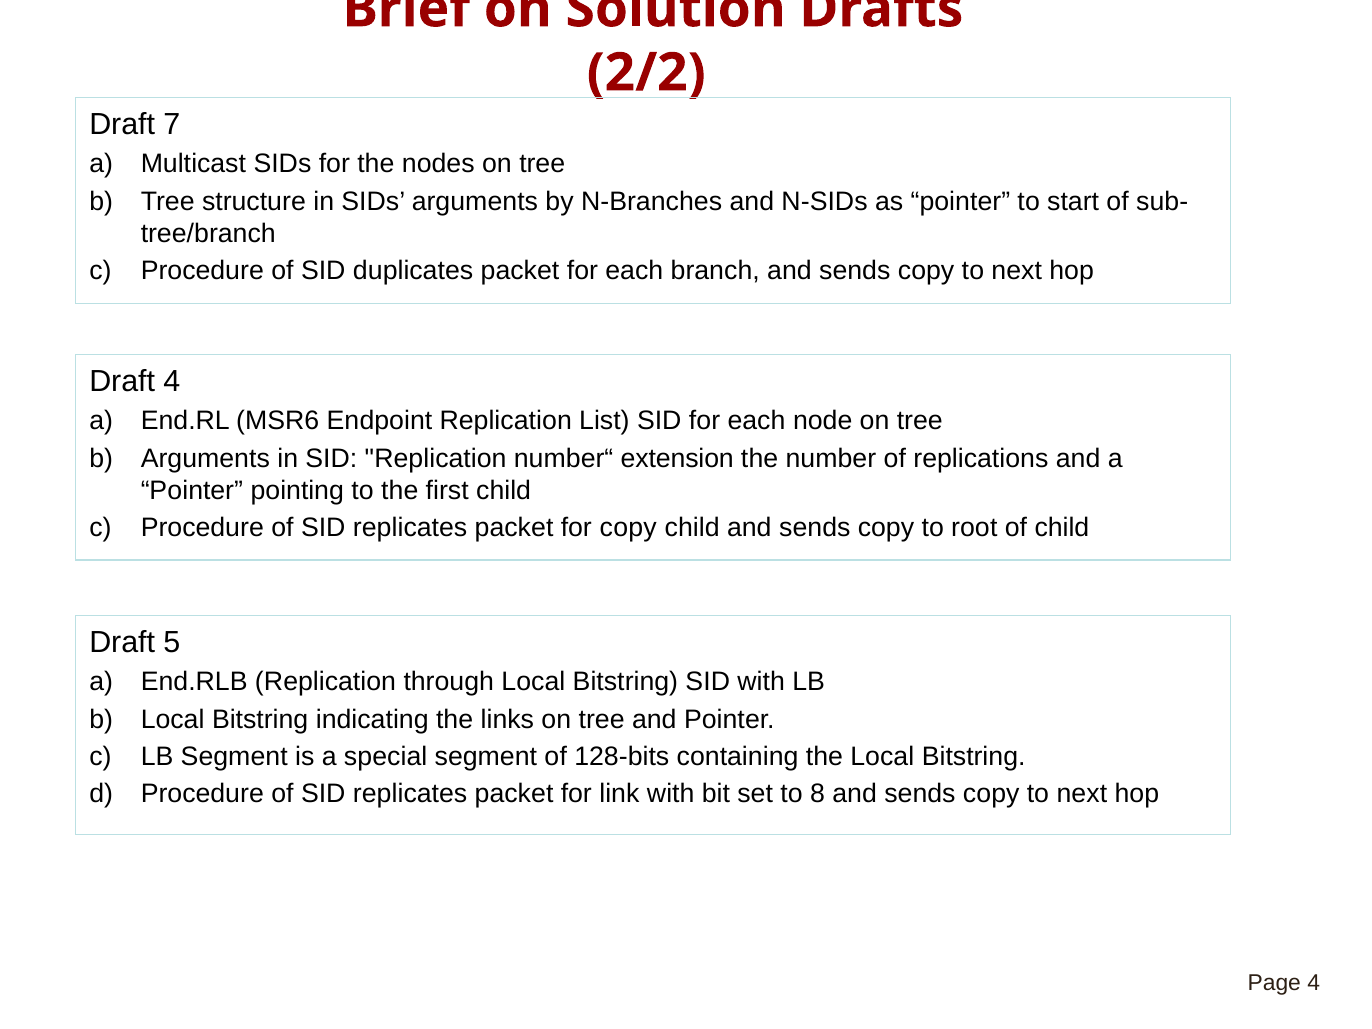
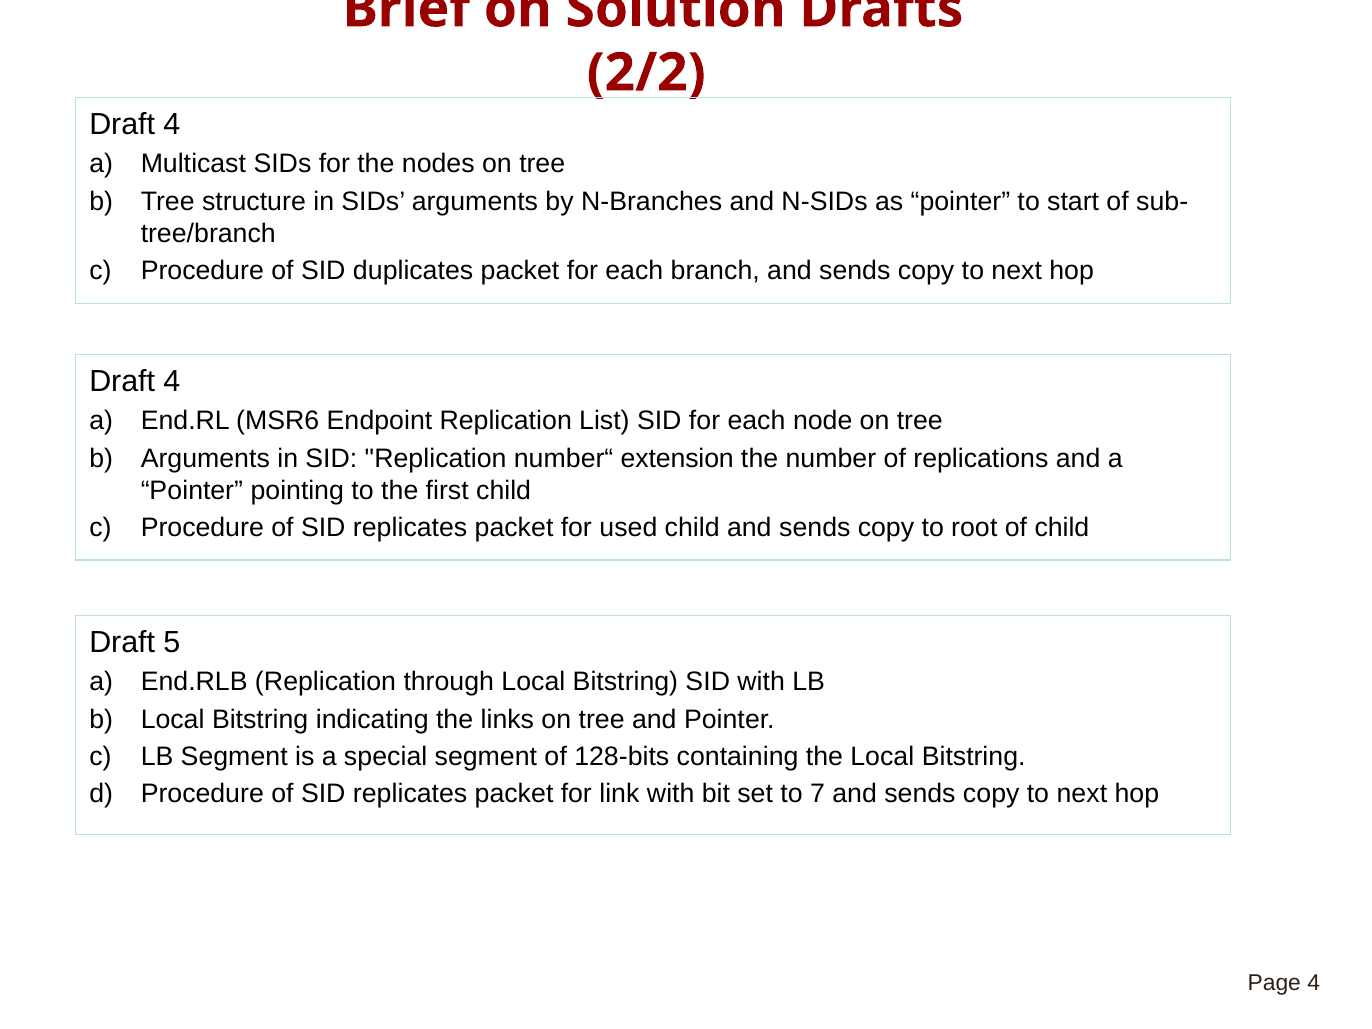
7 at (172, 125): 7 -> 4
for copy: copy -> used
8: 8 -> 7
